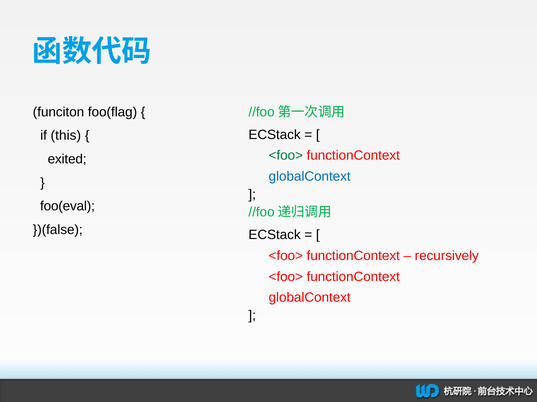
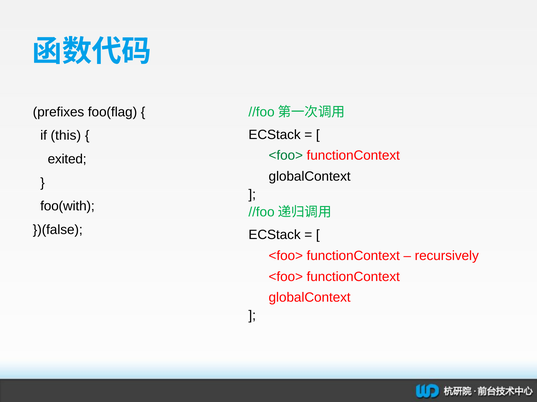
funciton: funciton -> prefixes
globalContext at (310, 177) colour: blue -> black
foo(eval: foo(eval -> foo(with
